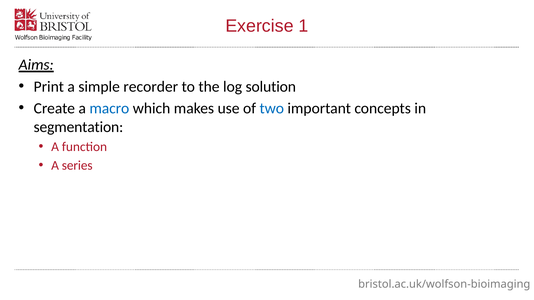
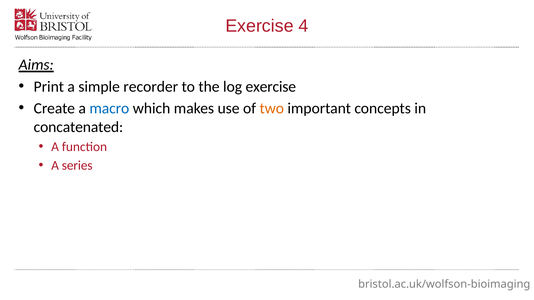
1: 1 -> 4
log solution: solution -> exercise
two colour: blue -> orange
segmentation: segmentation -> concatenated
